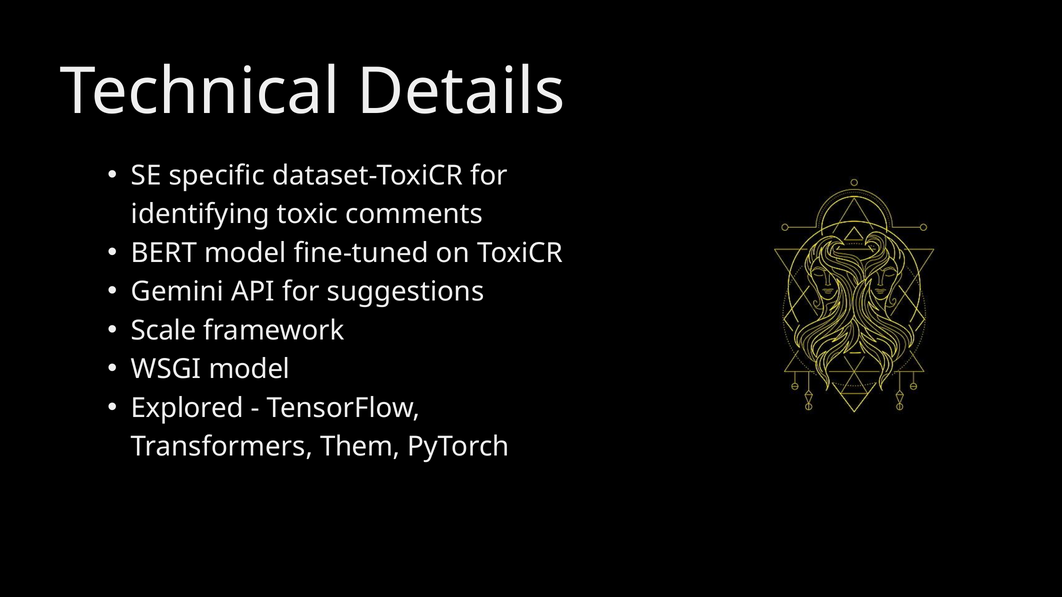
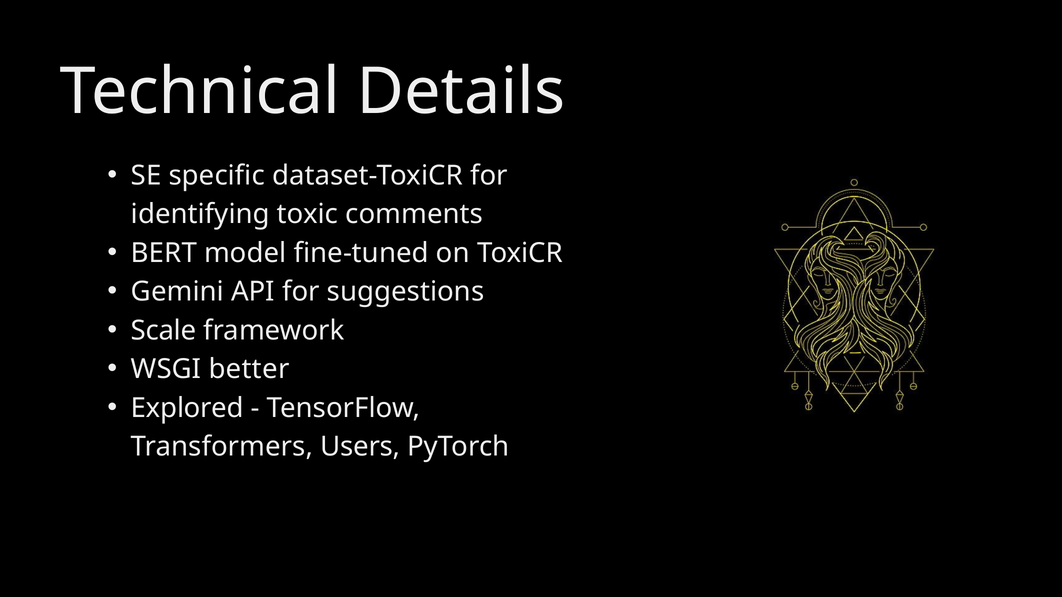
WSGI model: model -> better
Them: Them -> Users
